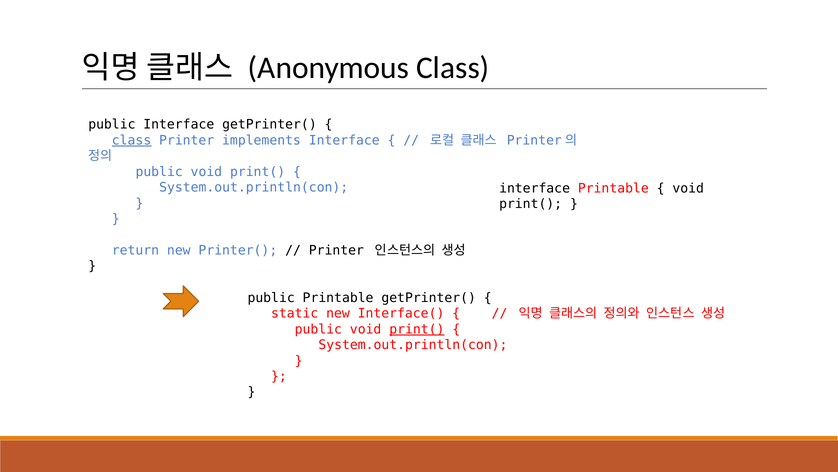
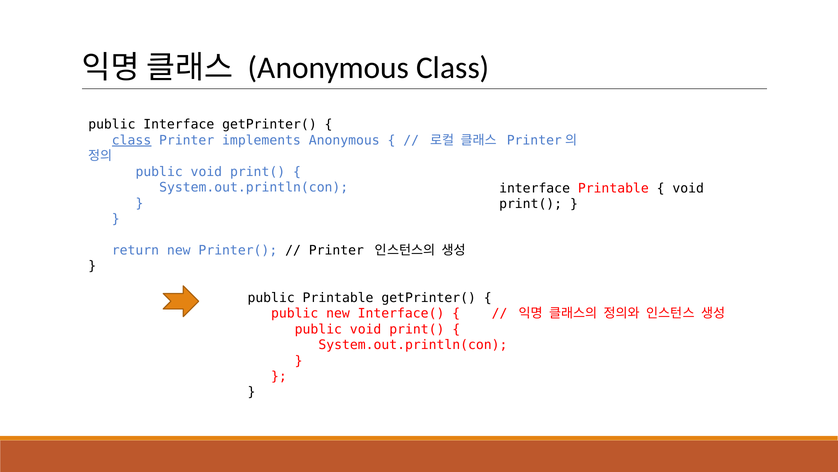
implements Interface: Interface -> Anonymous
static at (295, 313): static -> public
print( at (417, 329) underline: present -> none
